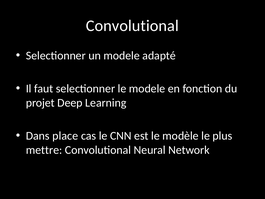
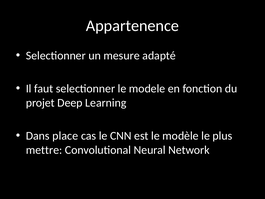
Convolutional at (132, 26): Convolutional -> Appartenence
un modele: modele -> mesure
